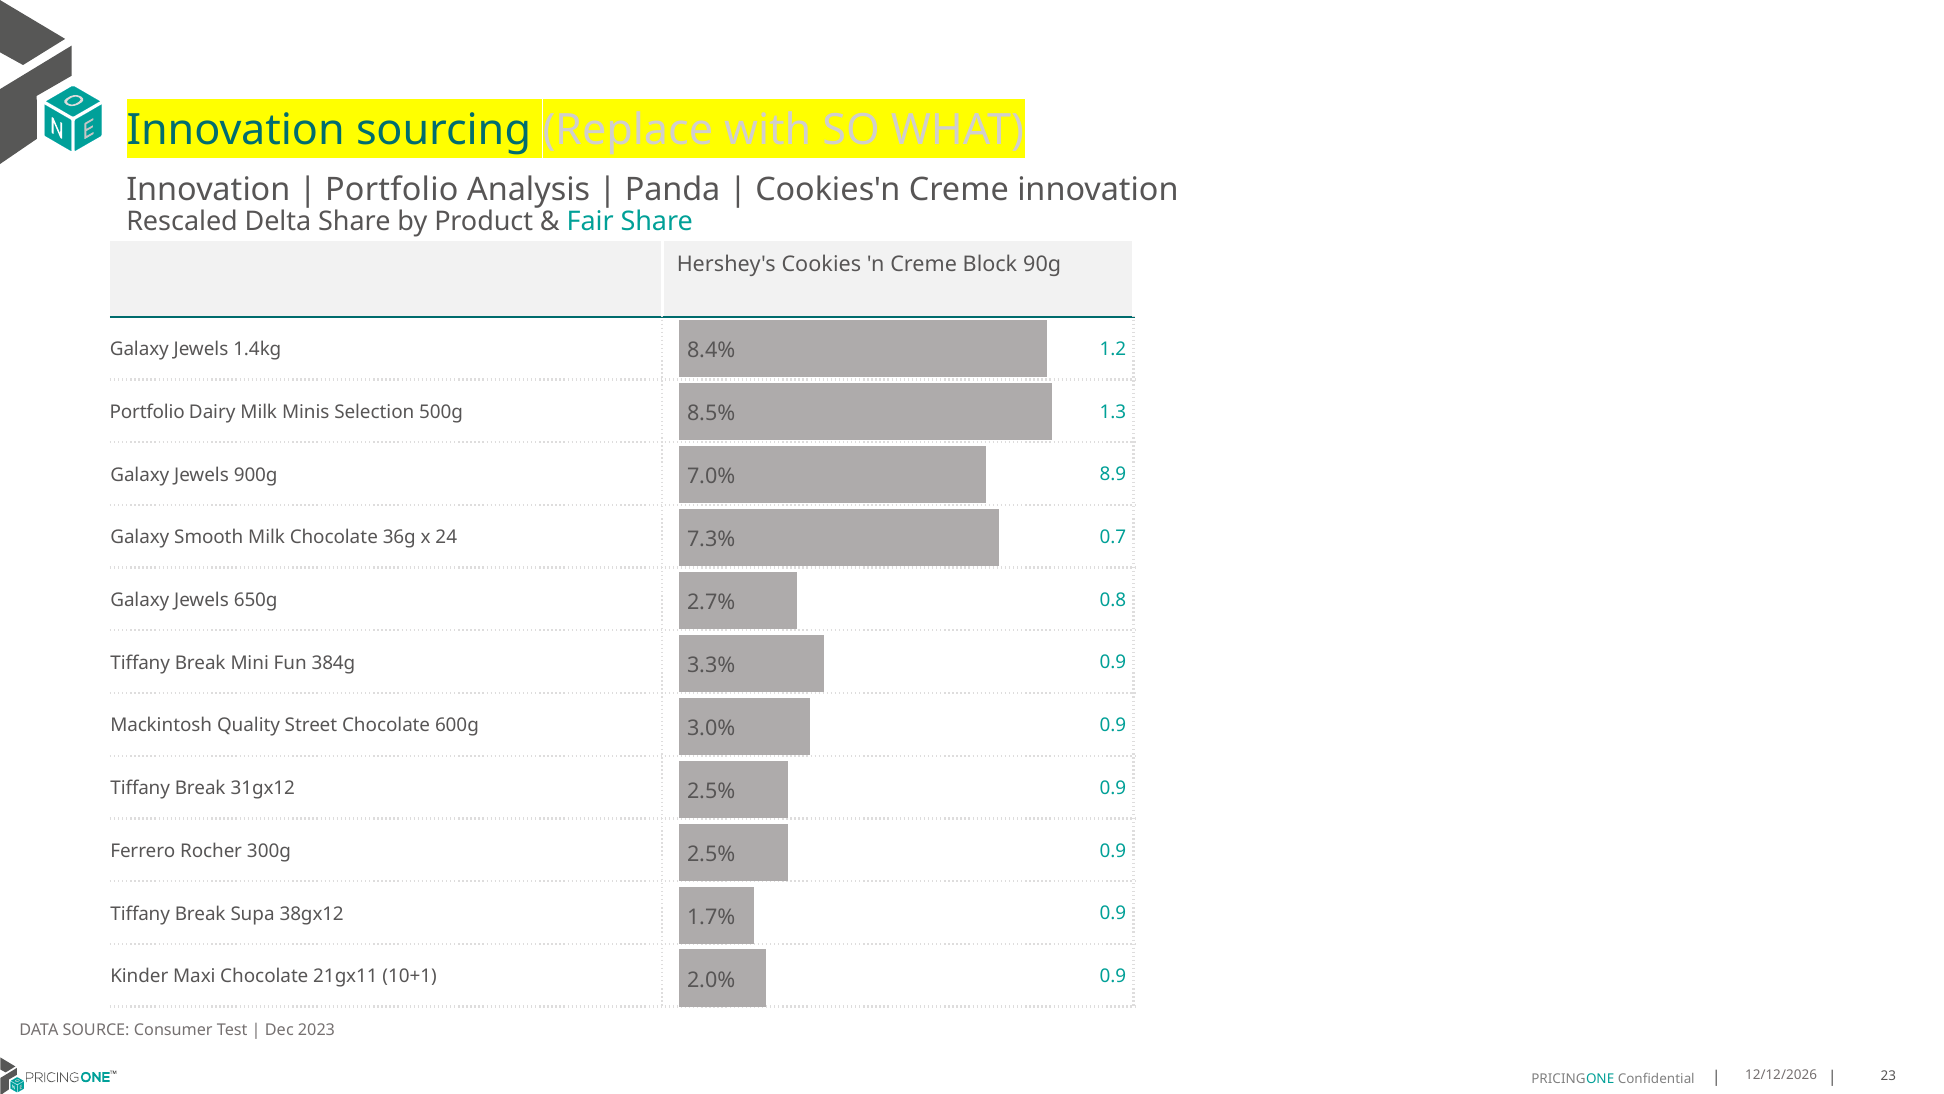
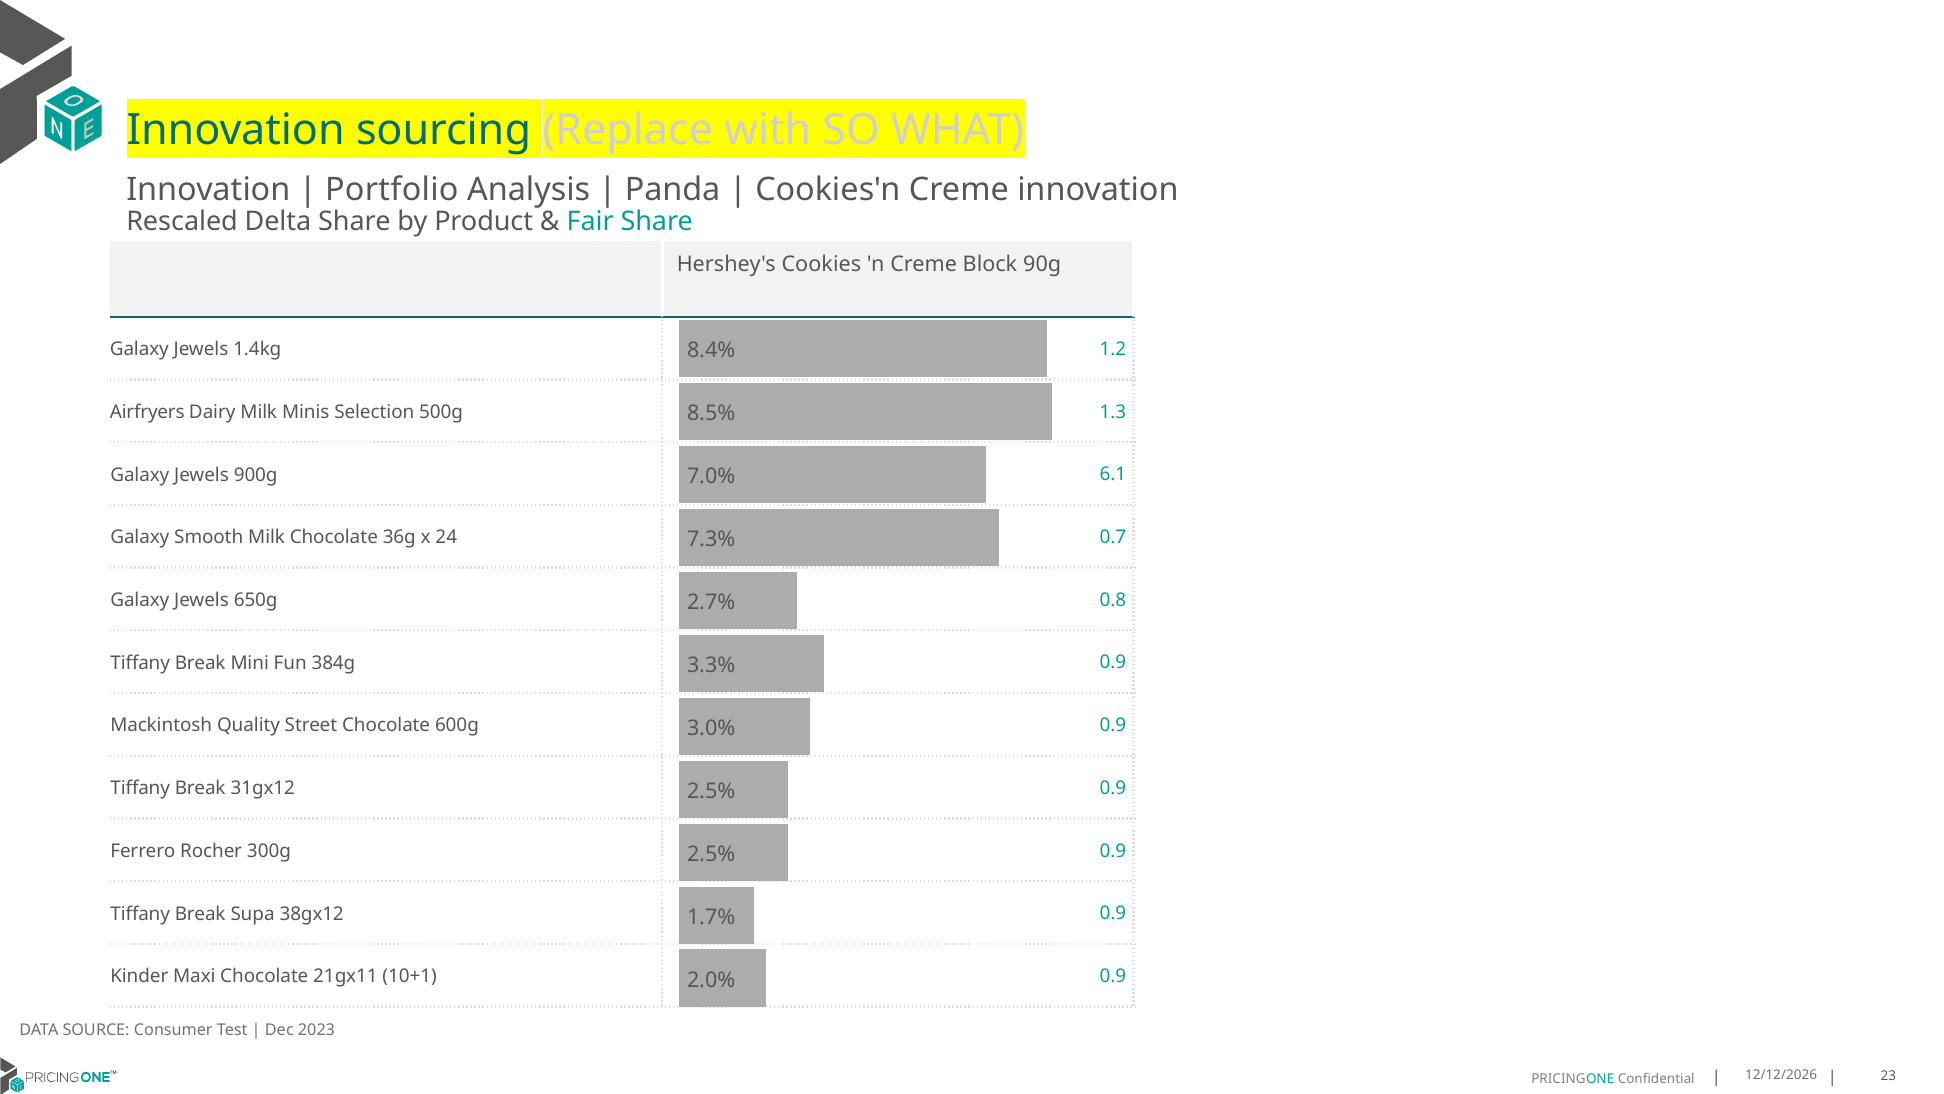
Portfolio at (147, 412): Portfolio -> Airfryers
8.9: 8.9 -> 6.1
